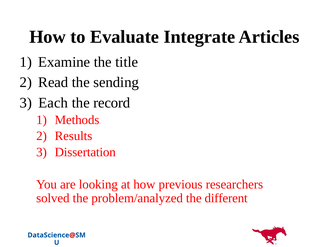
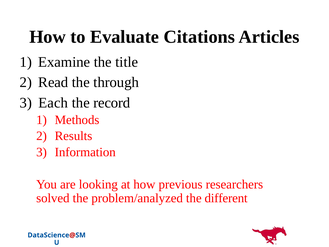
Integrate: Integrate -> Citations
sending: sending -> through
Dissertation: Dissertation -> Information
